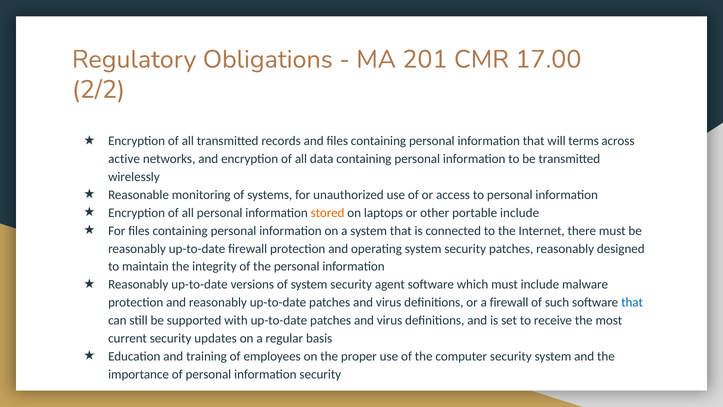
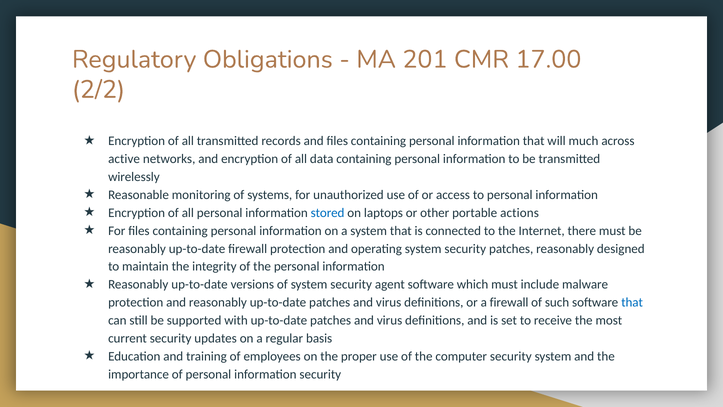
terms: terms -> much
stored colour: orange -> blue
portable include: include -> actions
